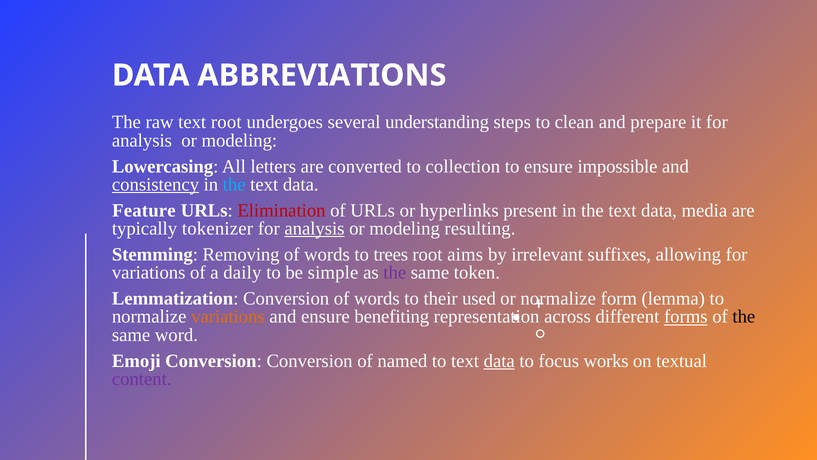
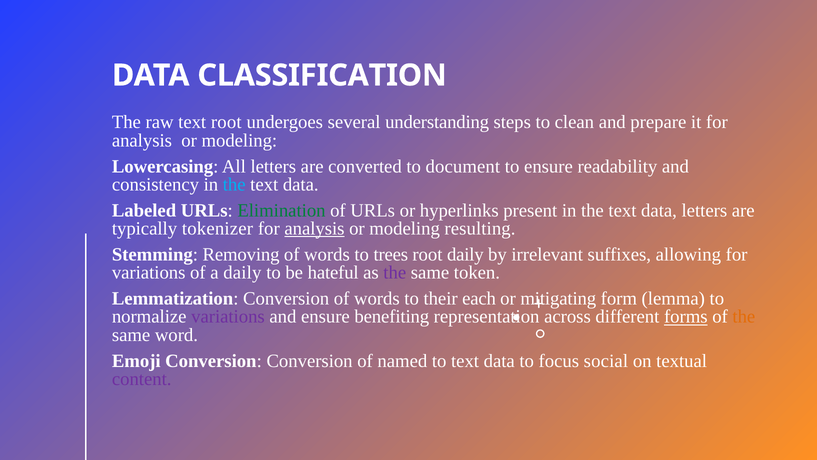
ABBREVIATIONS: ABBREVIATIONS -> CLASSIFICATION
collection: collection -> document
impossible: impossible -> readability
consistency underline: present -> none
Feature: Feature -> Labeled
Elimination colour: red -> green
data media: media -> letters
root aims: aims -> daily
simple: simple -> hateful
used: used -> each
or normalize: normalize -> mitigating
variations at (228, 316) colour: orange -> purple
the at (744, 316) colour: black -> orange
data at (499, 360) underline: present -> none
works: works -> social
